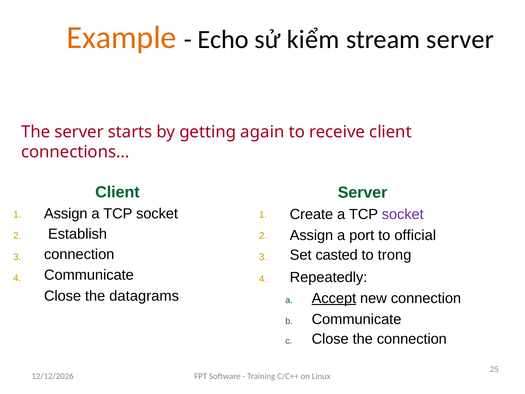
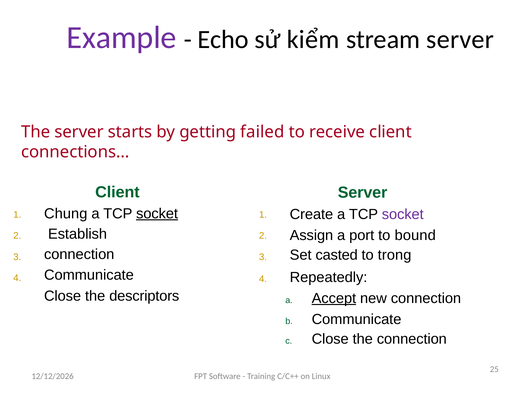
Example colour: orange -> purple
again: again -> failed
Assign at (66, 213): Assign -> Chung
socket at (157, 213) underline: none -> present
official: official -> bound
datagrams: datagrams -> descriptors
